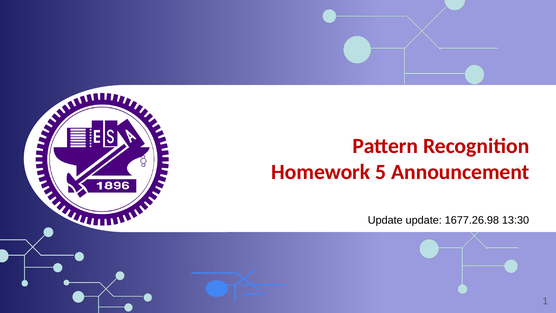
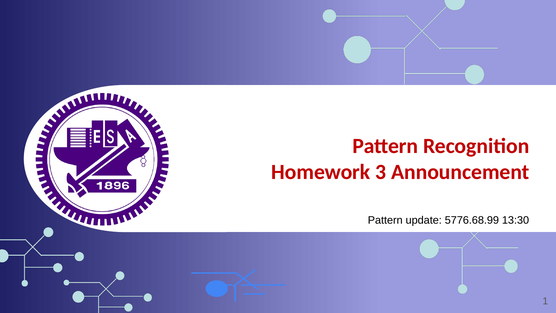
5: 5 -> 3
Update at (385, 220): Update -> Pattern
1677.26.98: 1677.26.98 -> 5776.68.99
